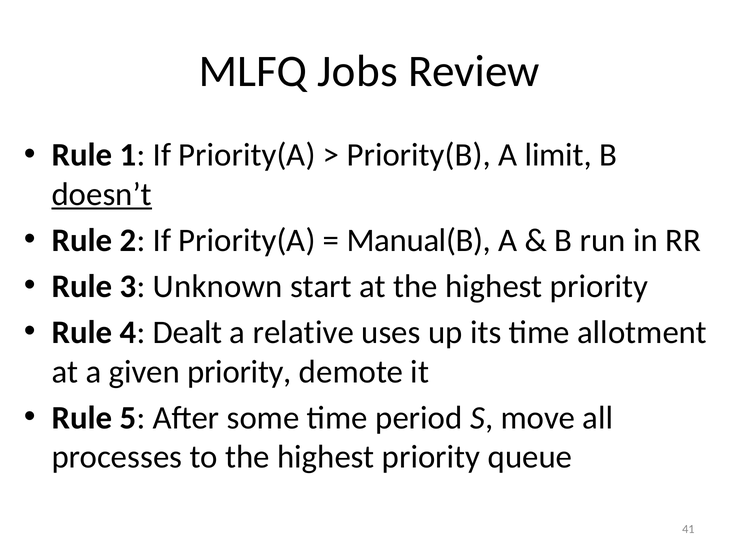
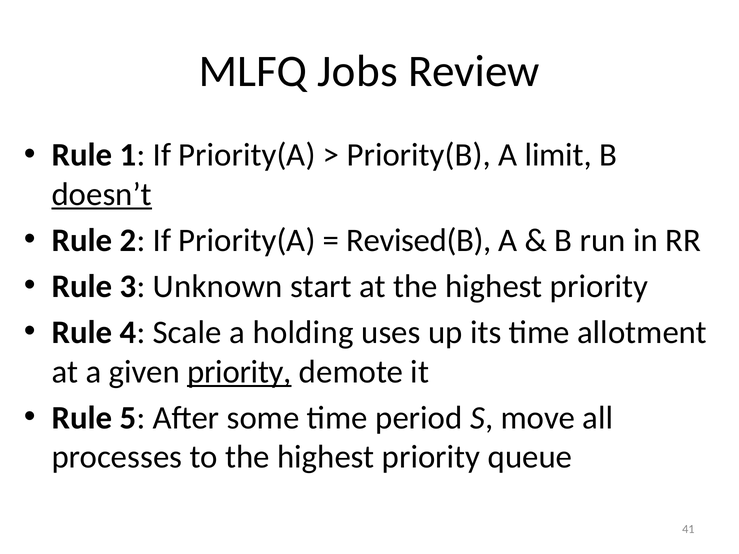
Manual(B: Manual(B -> Revised(B
Dealt: Dealt -> Scale
relative: relative -> holding
priority at (239, 372) underline: none -> present
